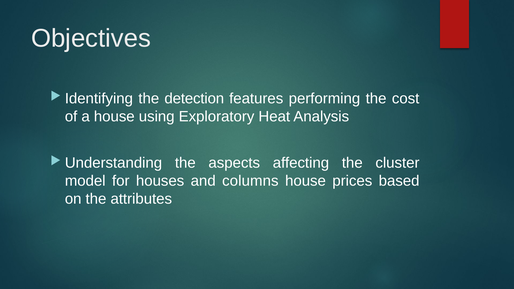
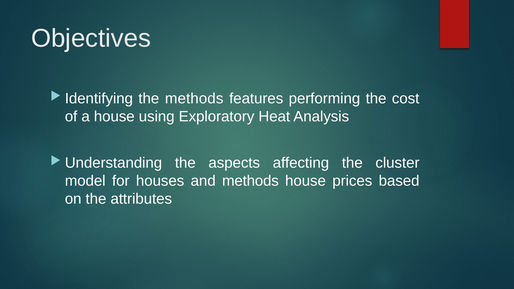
the detection: detection -> methods
and columns: columns -> methods
